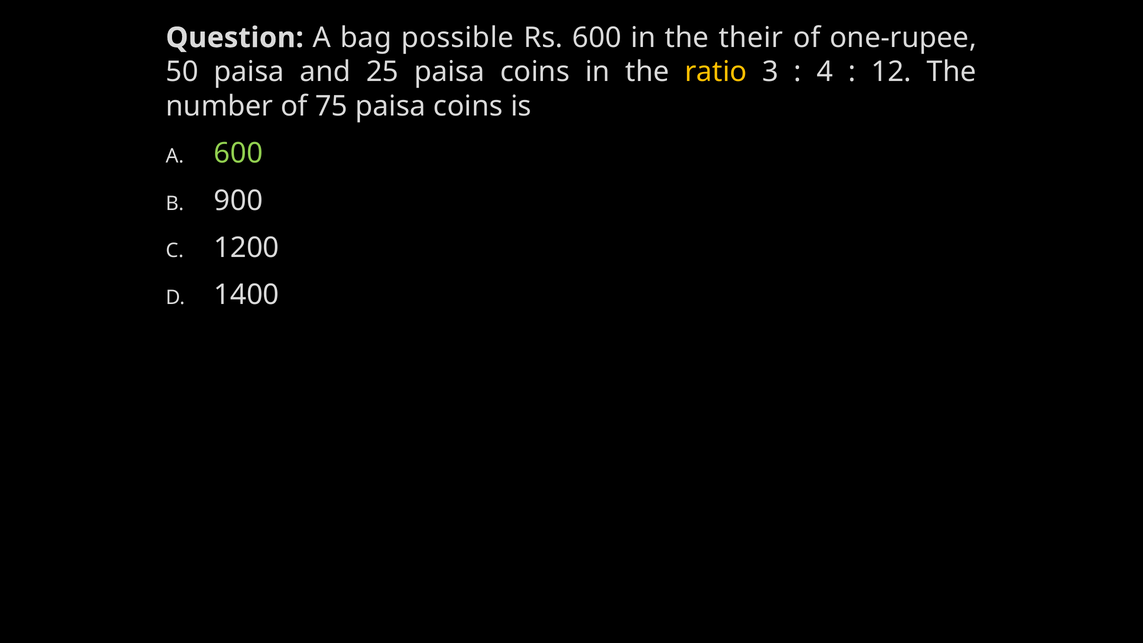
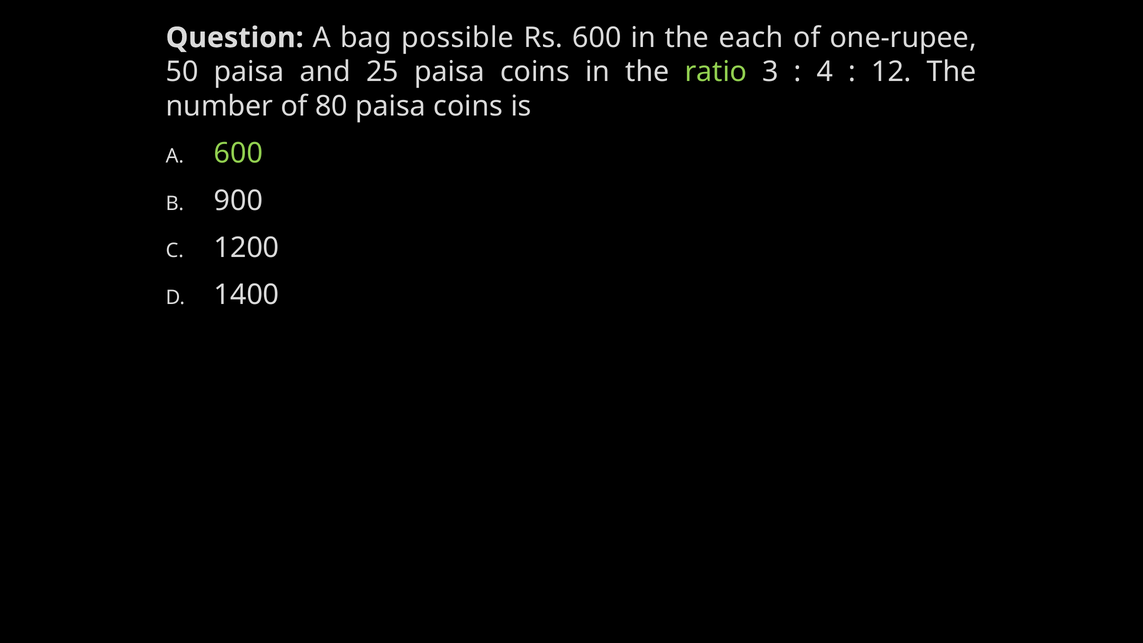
their: their -> each
ratio colour: yellow -> light green
75: 75 -> 80
